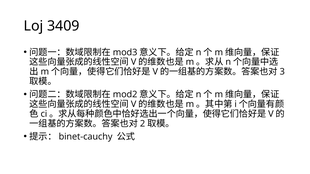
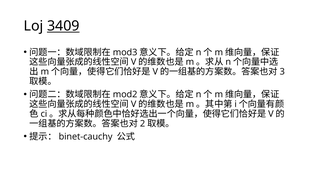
3409 underline: none -> present
